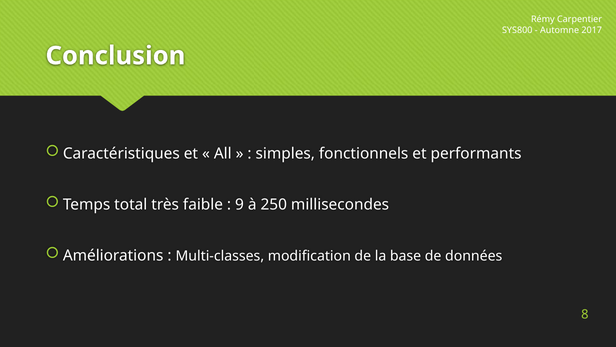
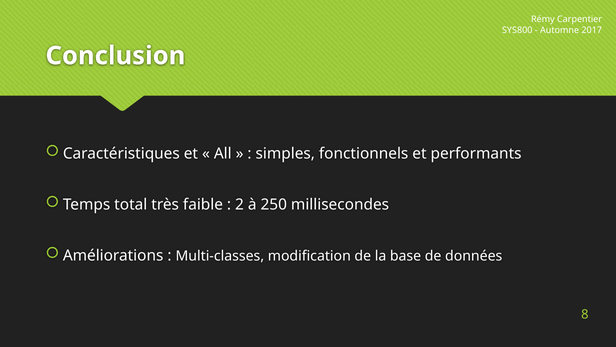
9: 9 -> 2
